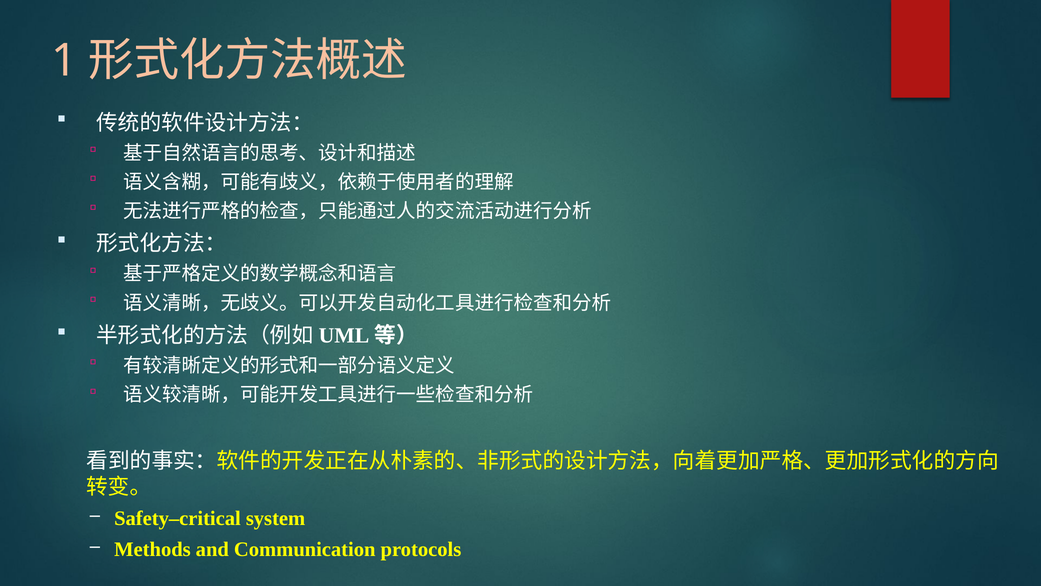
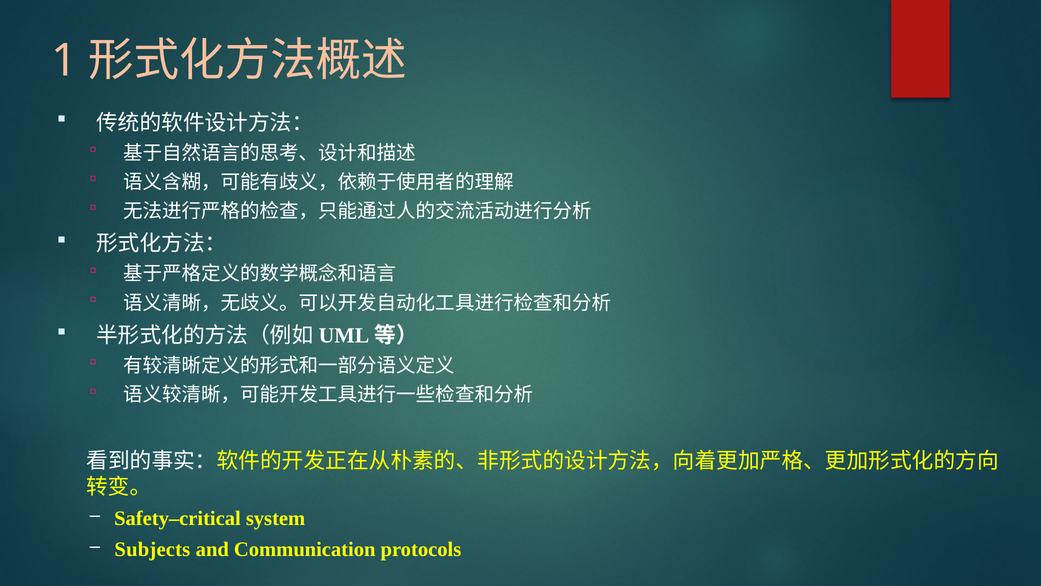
Methods: Methods -> Subjects
